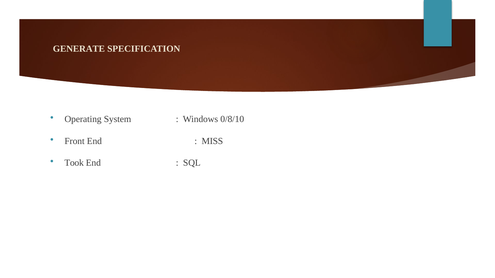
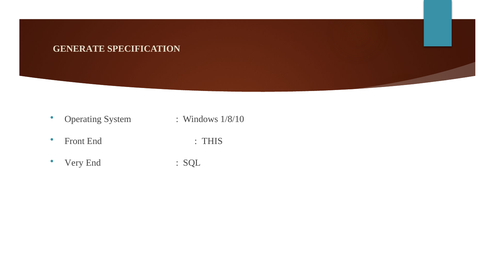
0/8/10: 0/8/10 -> 1/8/10
MISS: MISS -> THIS
Took: Took -> Very
